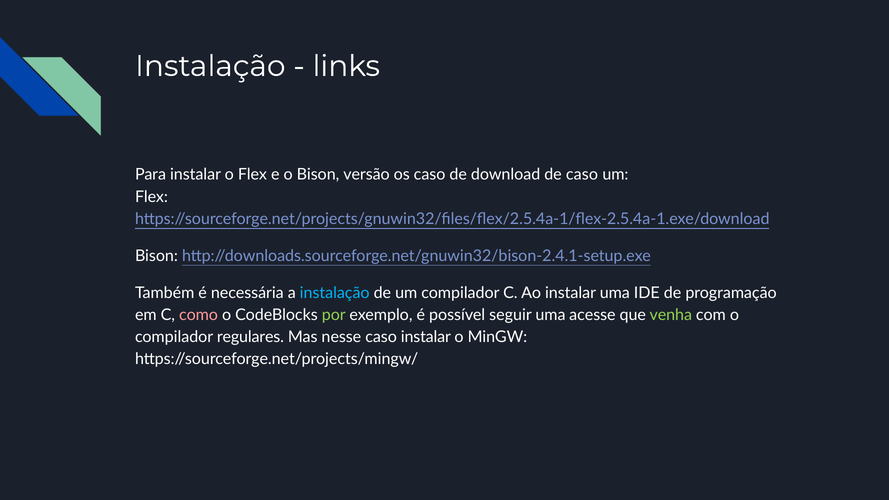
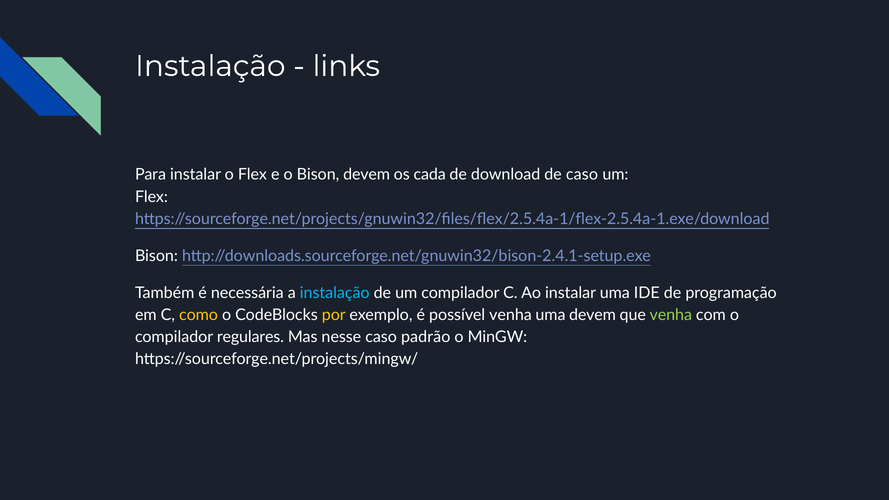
Bison versão: versão -> devem
os caso: caso -> cada
como colour: pink -> yellow
por colour: light green -> yellow
possível seguir: seguir -> venha
uma acesse: acesse -> devem
caso instalar: instalar -> padrão
